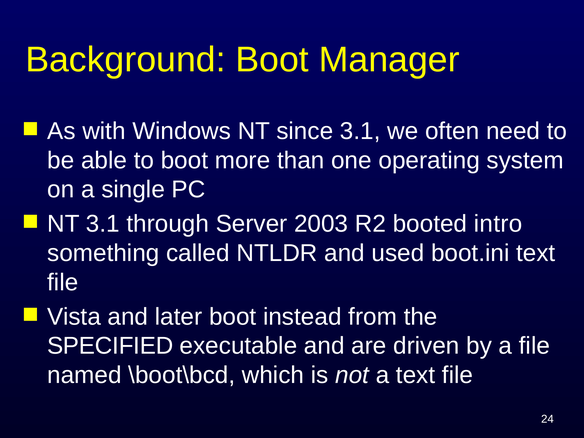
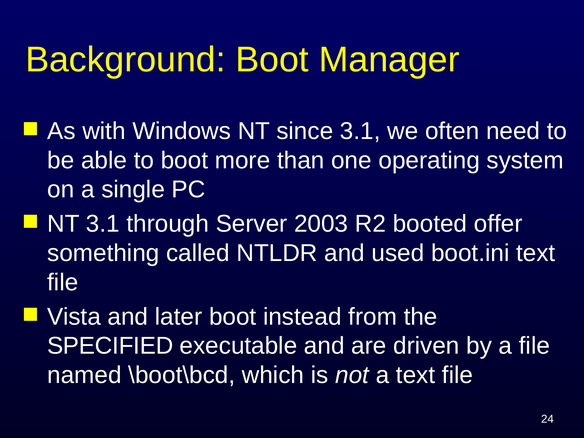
intro: intro -> offer
